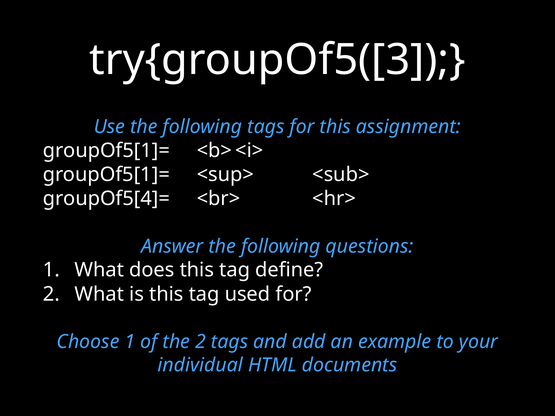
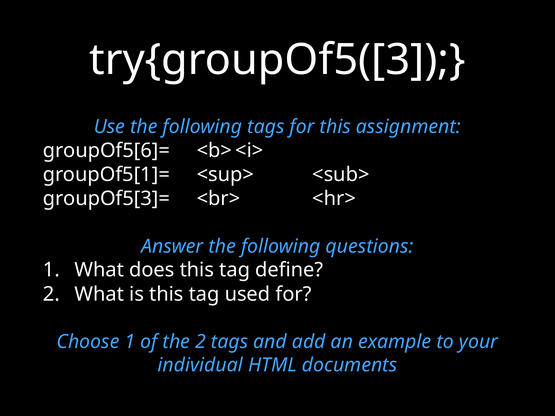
groupOf5[1]= at (106, 151): groupOf5[1]= -> groupOf5[6]=
groupOf5[4]=: groupOf5[4]= -> groupOf5[3]=
